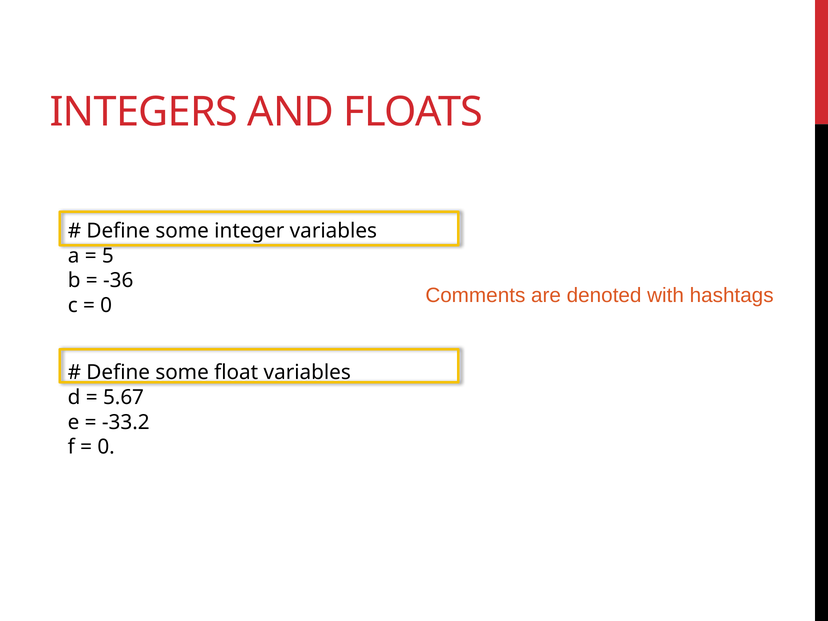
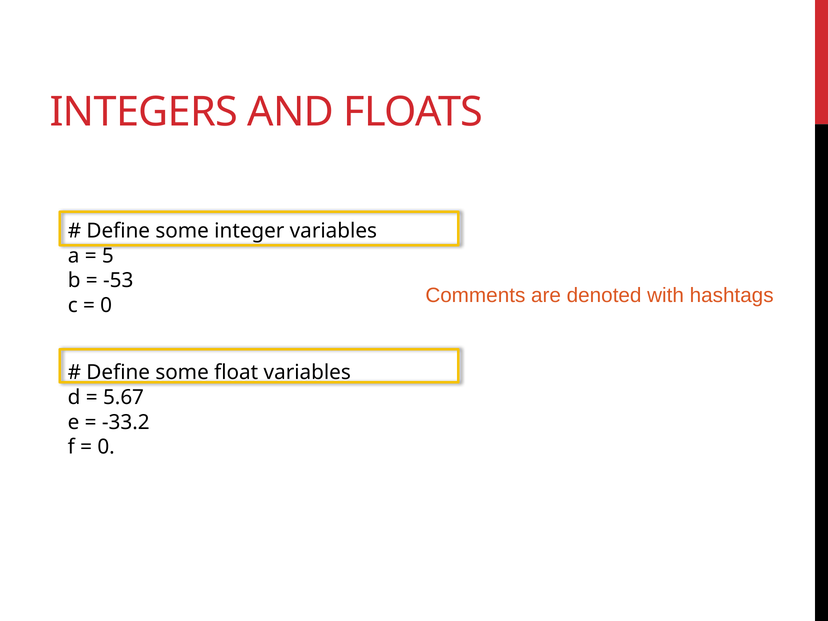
-36: -36 -> -53
